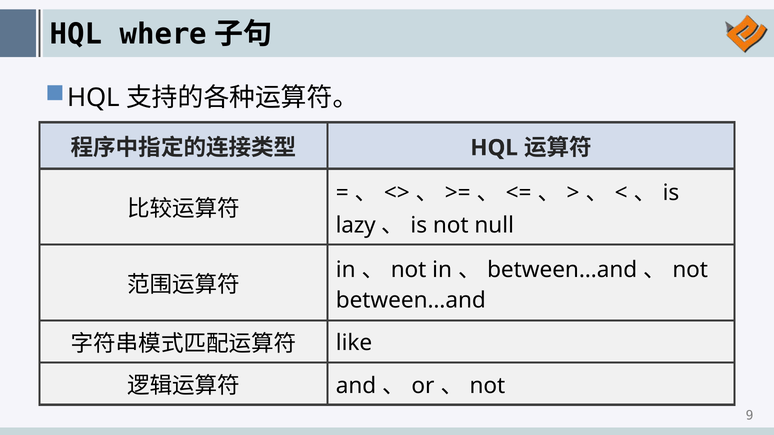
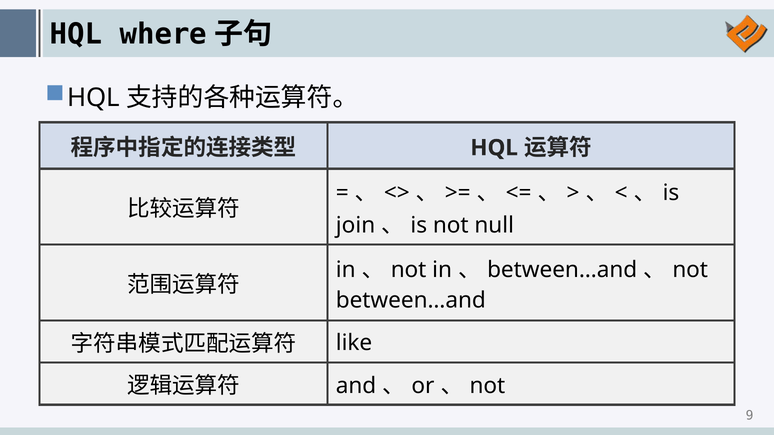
lazy: lazy -> join
